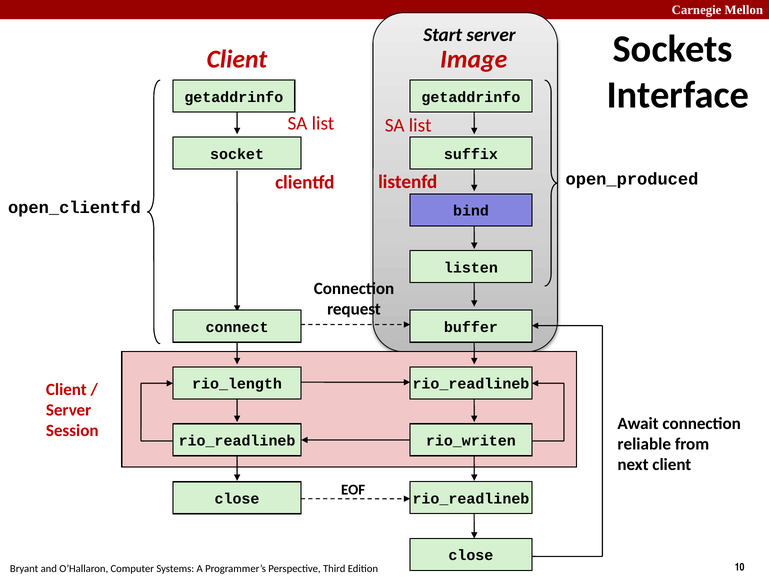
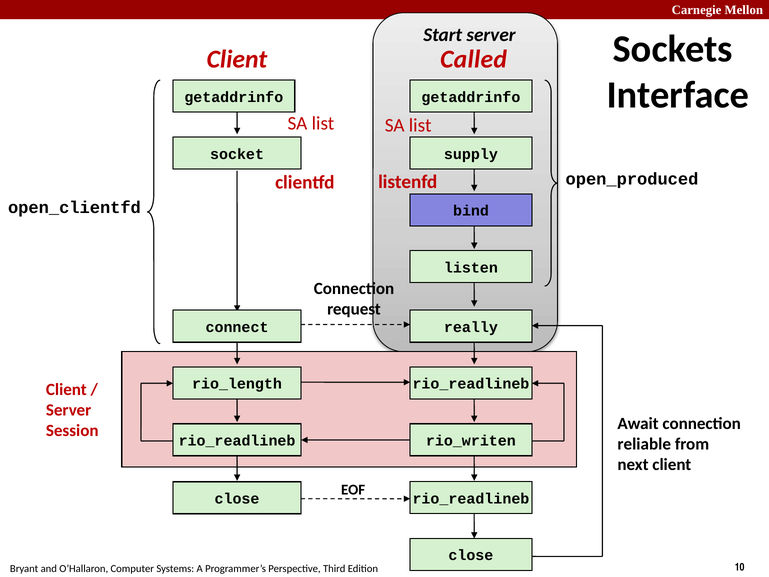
Image: Image -> Called
suffix: suffix -> supply
buffer: buffer -> really
